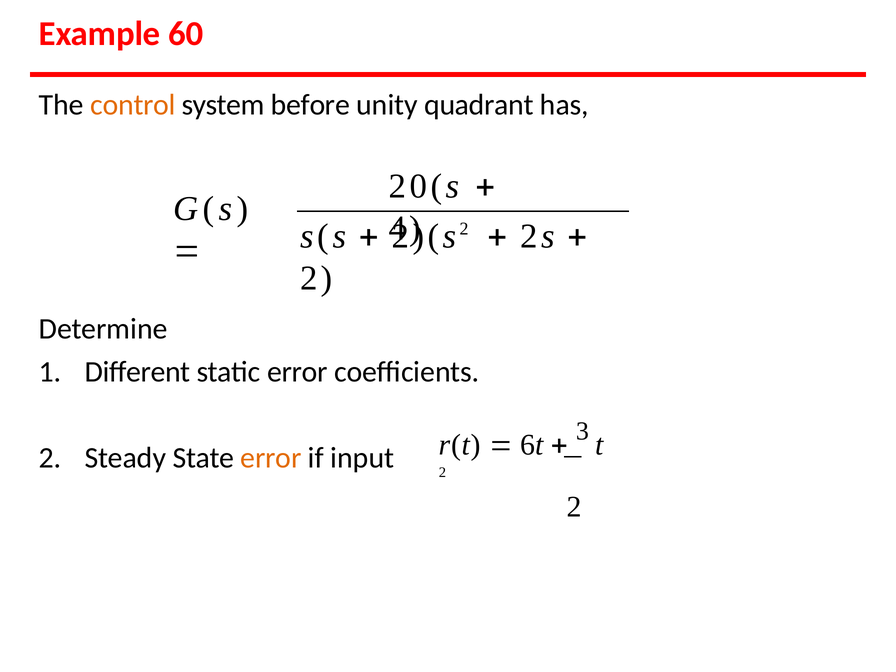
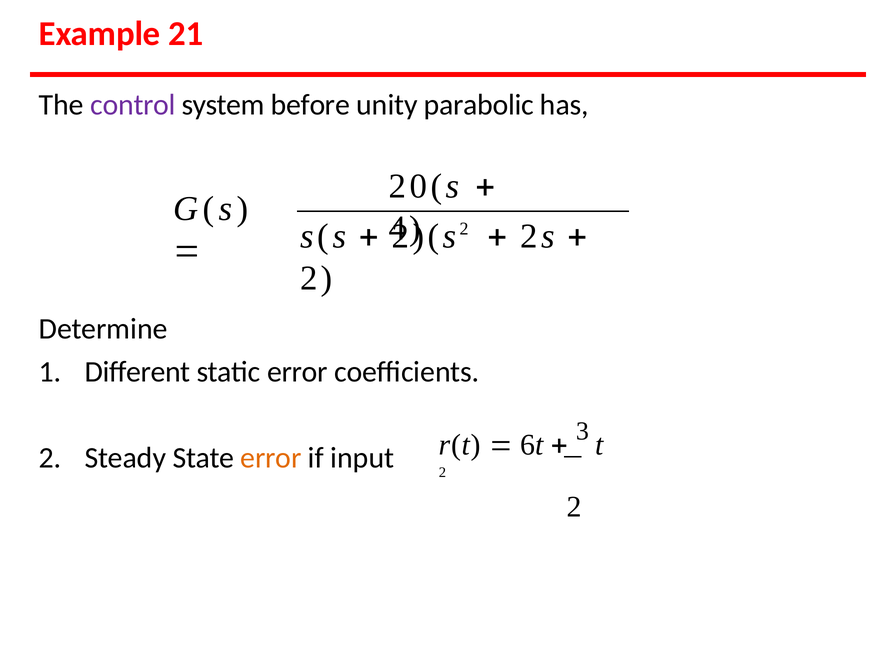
60: 60 -> 21
control colour: orange -> purple
quadrant: quadrant -> parabolic
